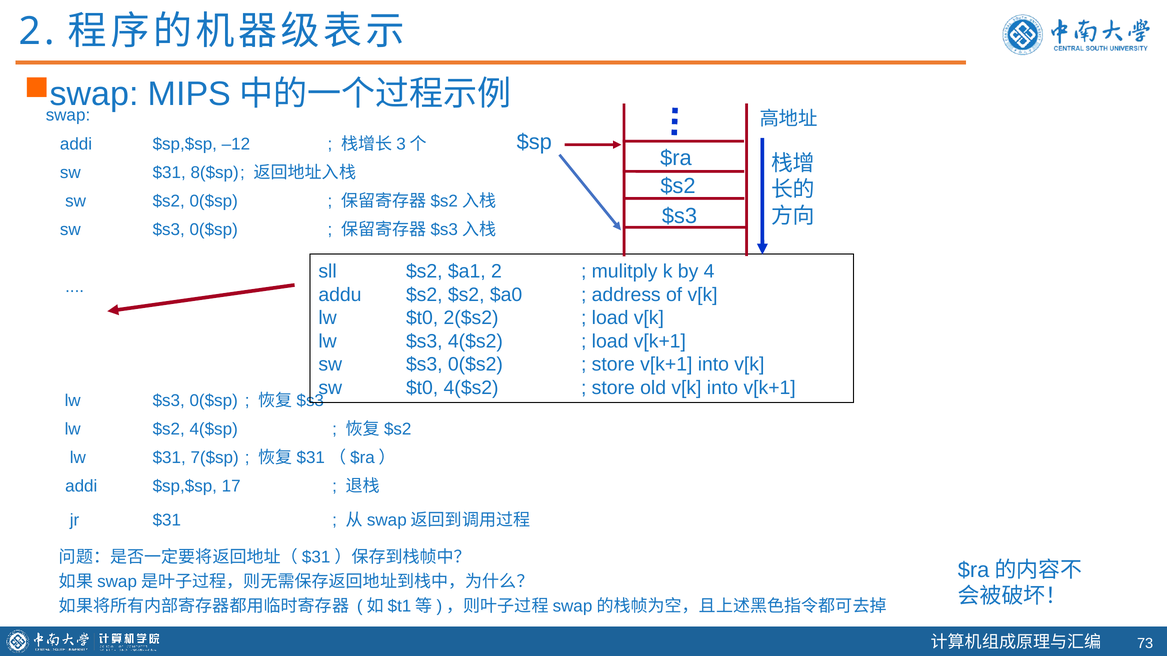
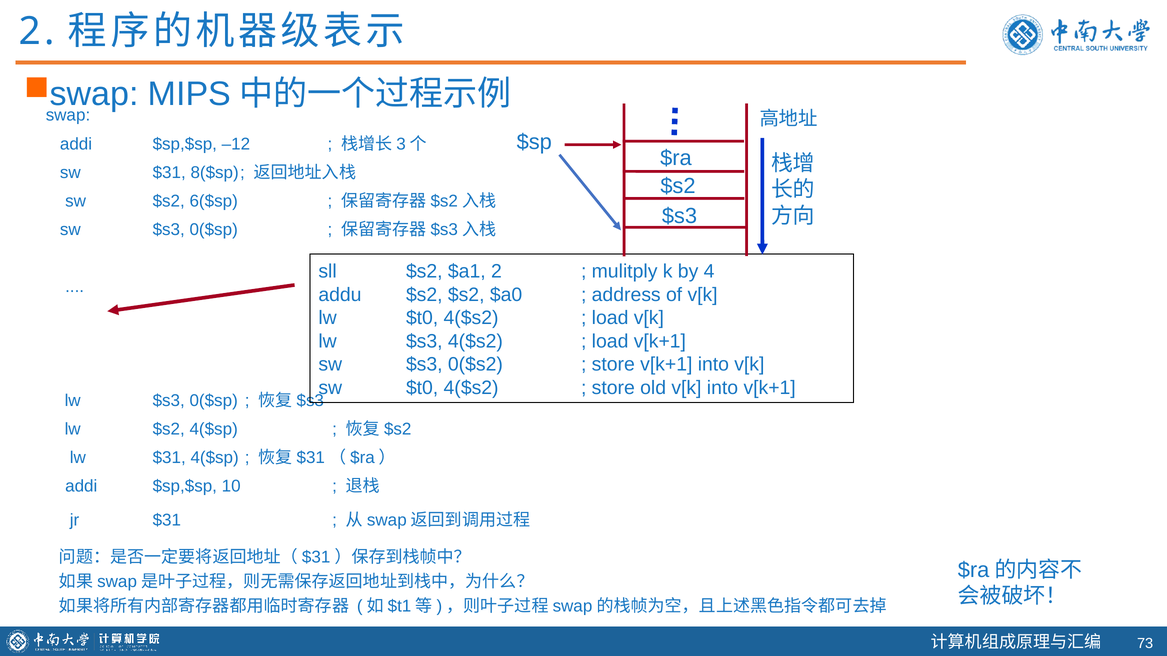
$s2 0($sp: 0($sp -> 6($sp
lw $t0 2($s2: 2($s2 -> 4($s2
$31 7($sp: 7($sp -> 4($sp
17: 17 -> 10
